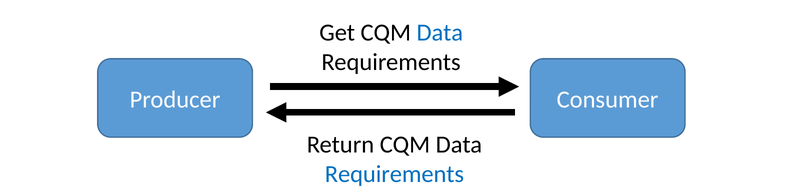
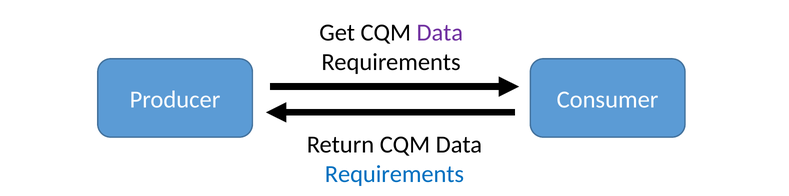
Data at (440, 33) colour: blue -> purple
